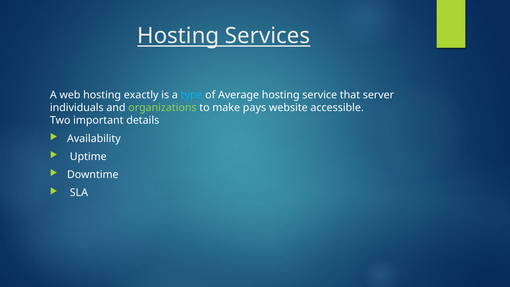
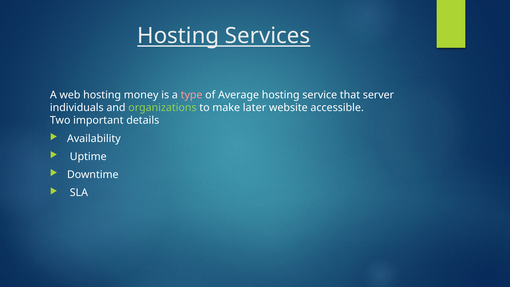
exactly: exactly -> money
type colour: light blue -> pink
pays: pays -> later
